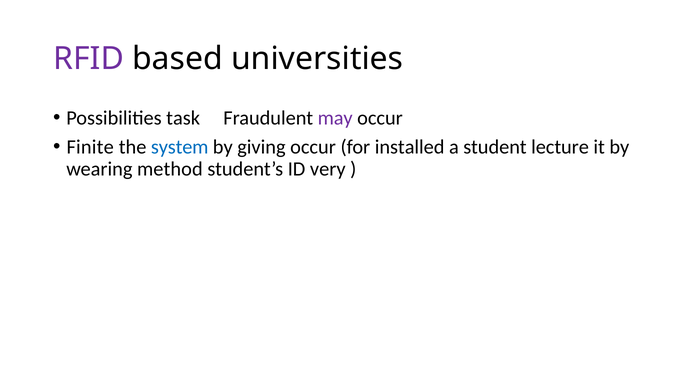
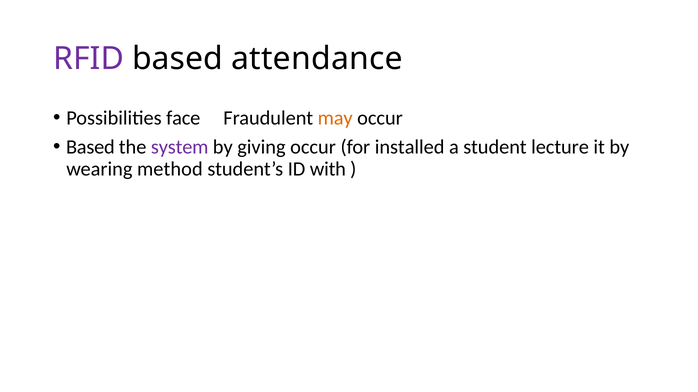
universities: universities -> attendance
task: task -> face
may colour: purple -> orange
Finite at (90, 147): Finite -> Based
system colour: blue -> purple
very: very -> with
